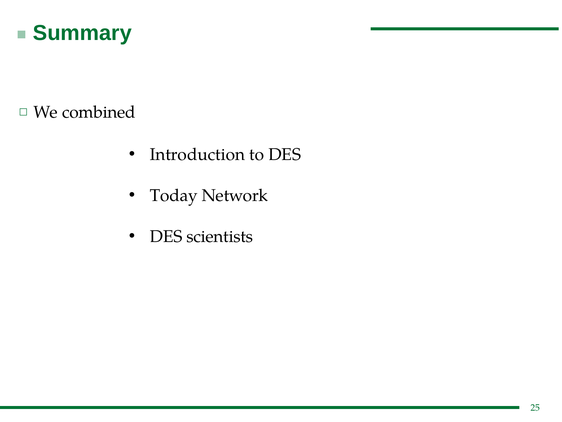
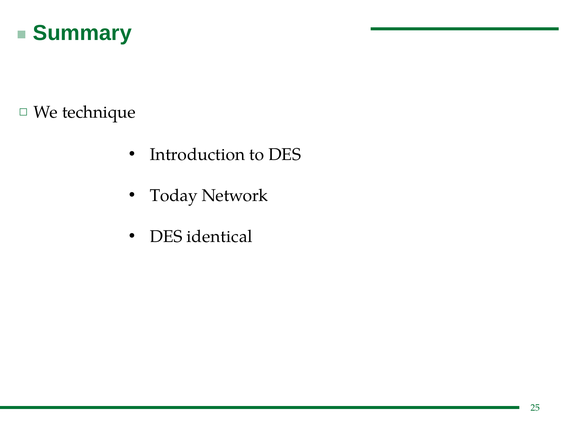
combined: combined -> technique
scientists: scientists -> identical
